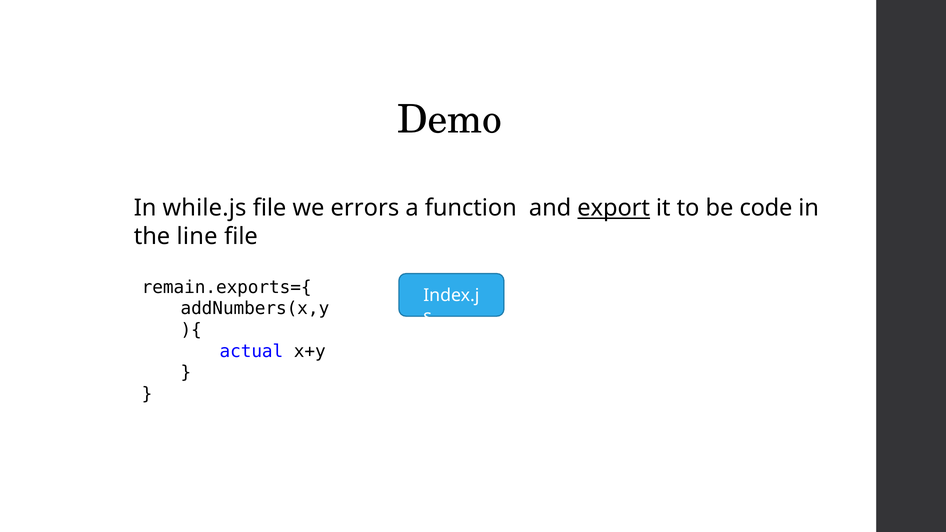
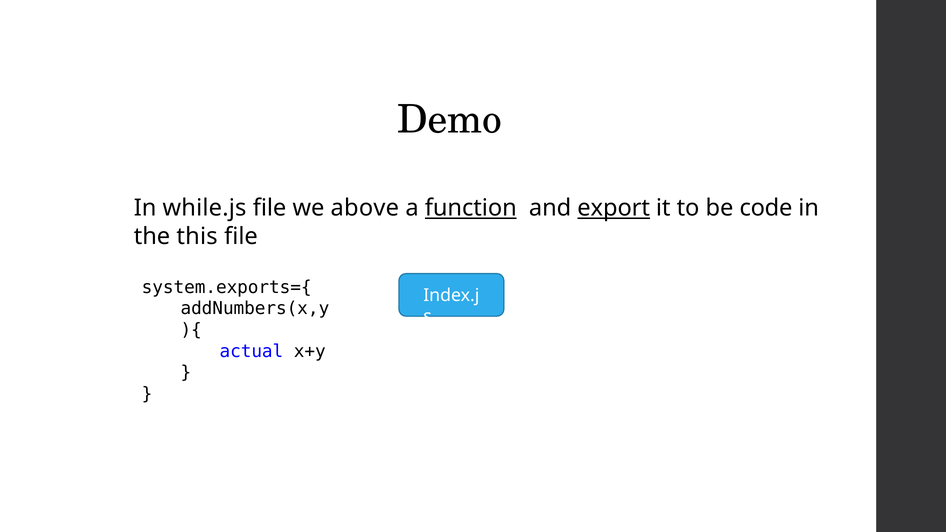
errors: errors -> above
function underline: none -> present
line: line -> this
remain.exports={: remain.exports={ -> system.exports={
